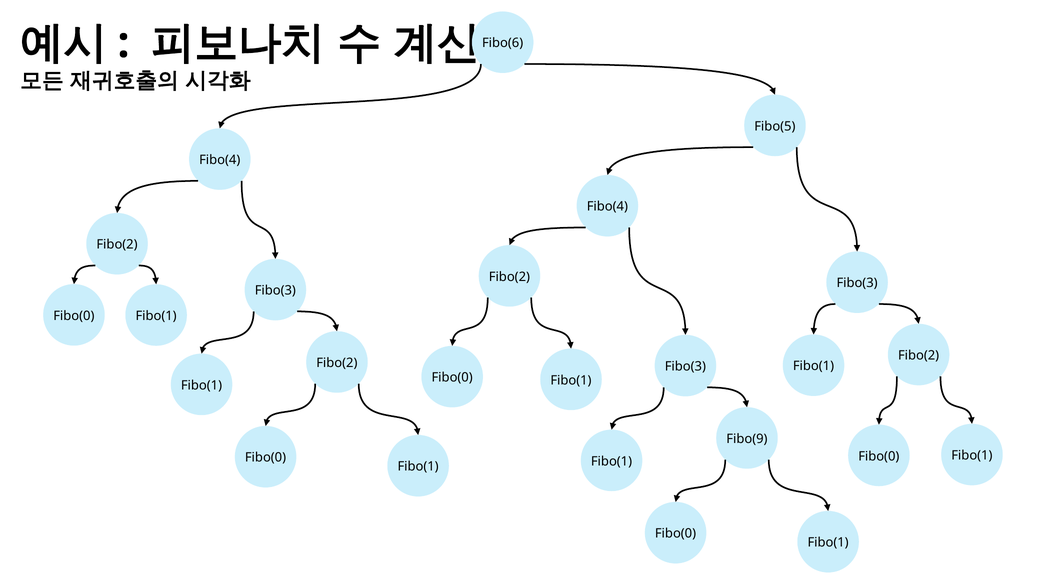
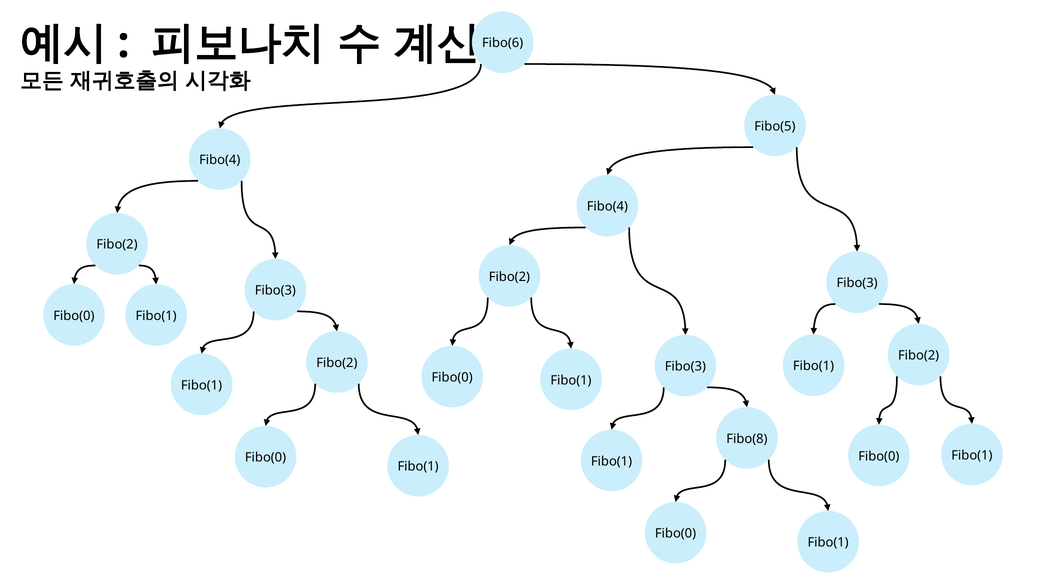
Fibo(9: Fibo(9 -> Fibo(8
